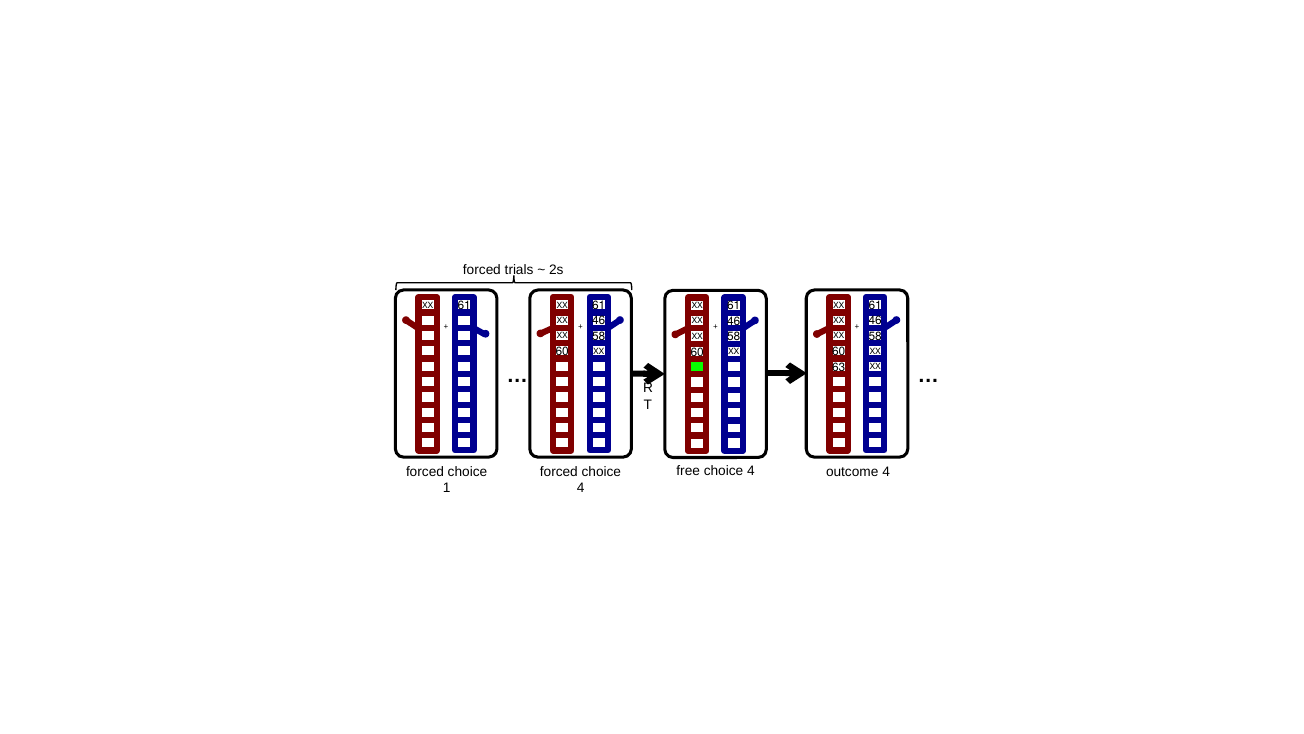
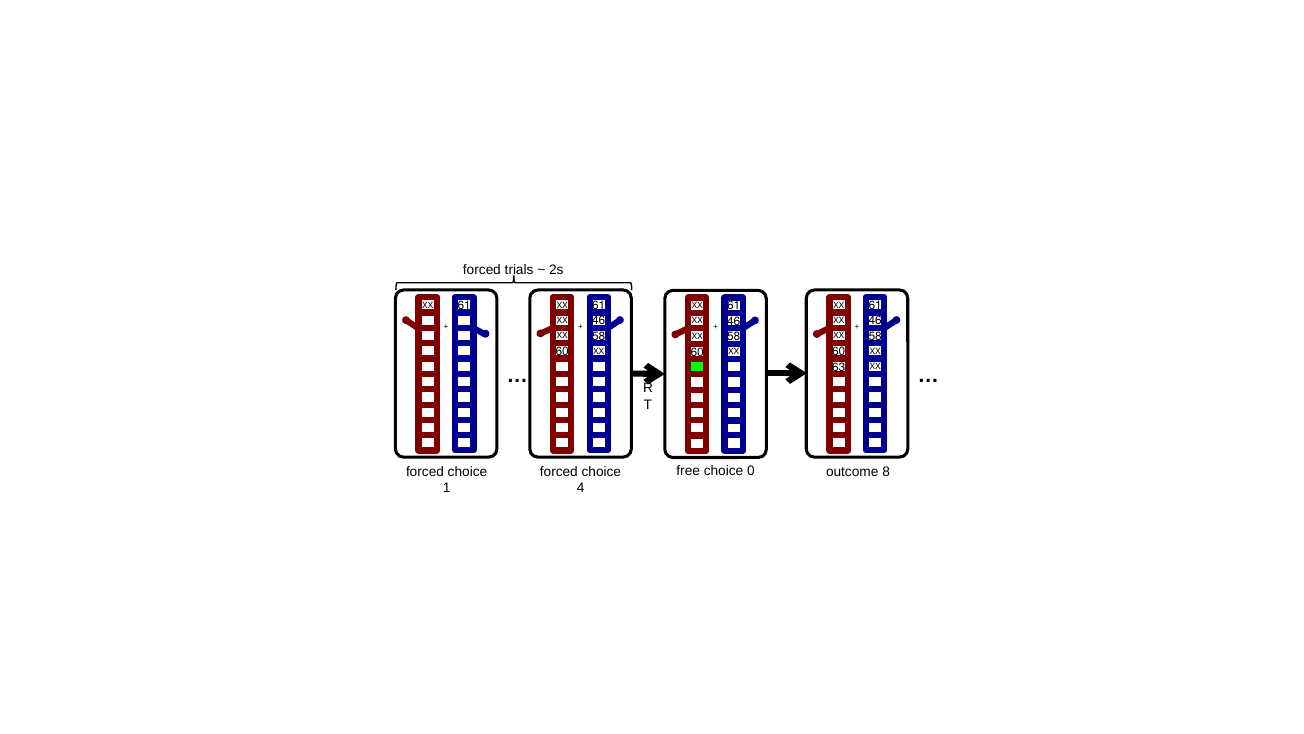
free choice 4: 4 -> 0
outcome 4: 4 -> 8
